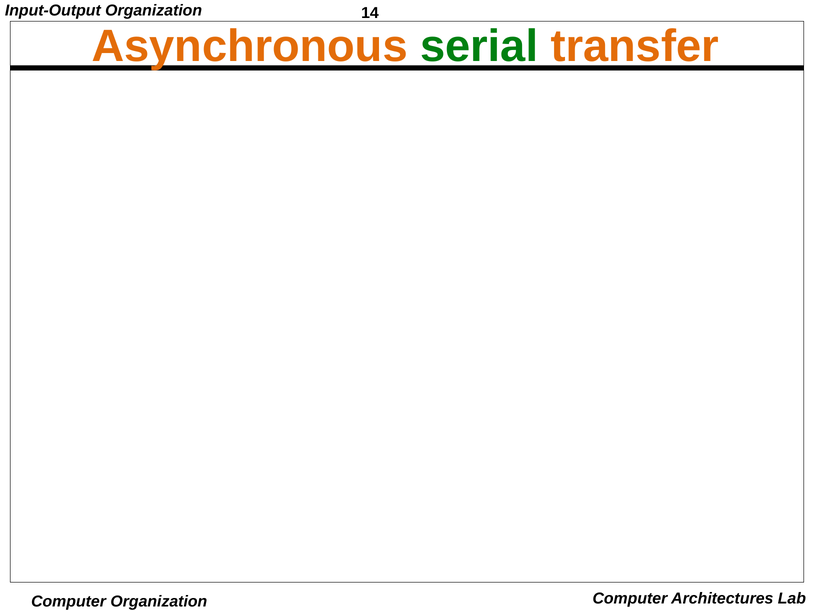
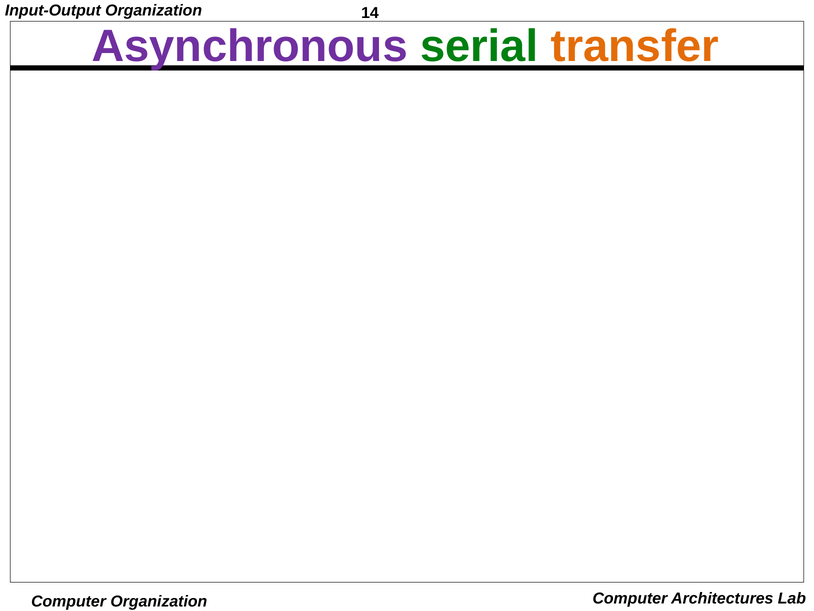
Asynchronous colour: orange -> purple
